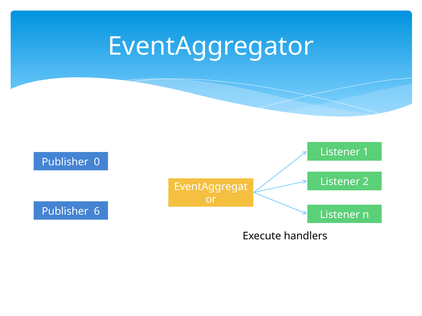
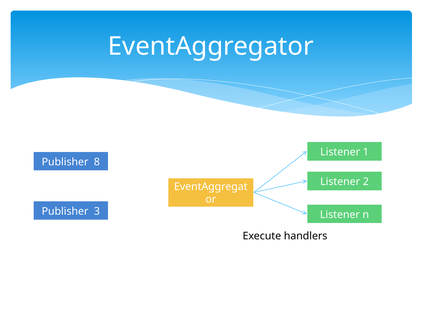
0: 0 -> 8
6: 6 -> 3
